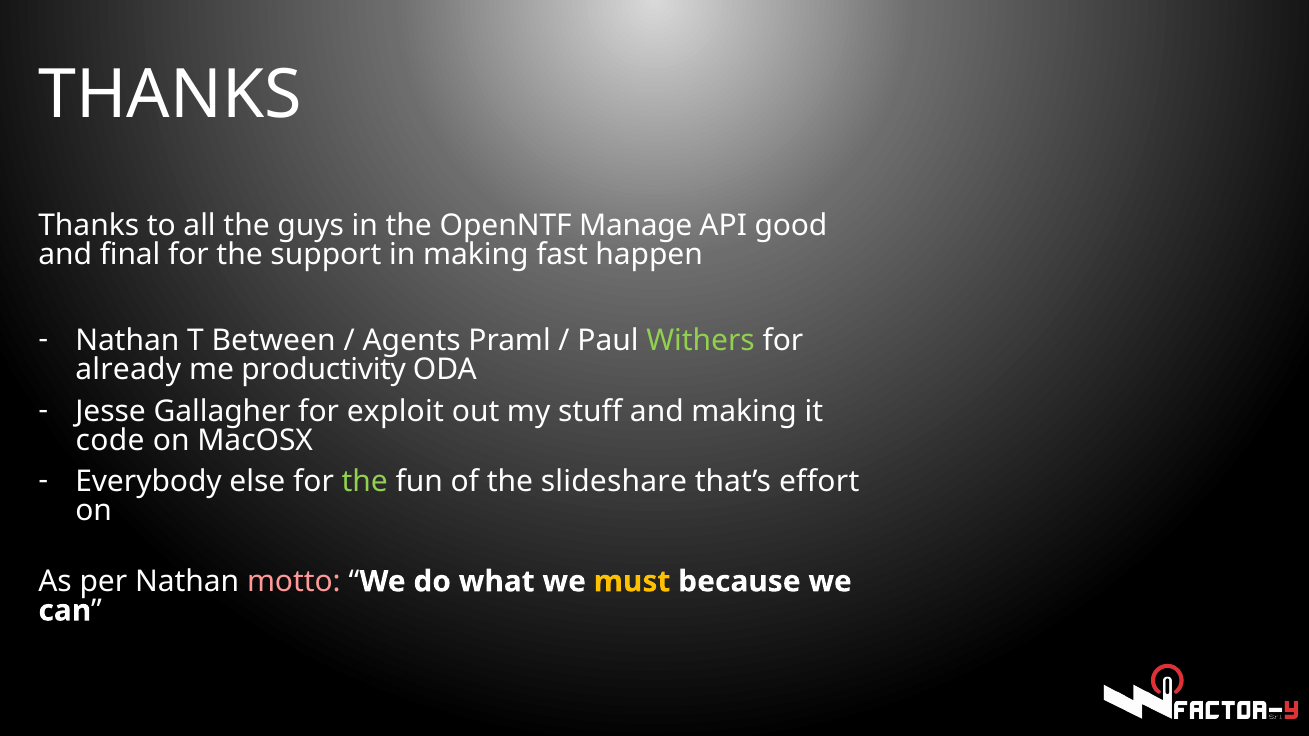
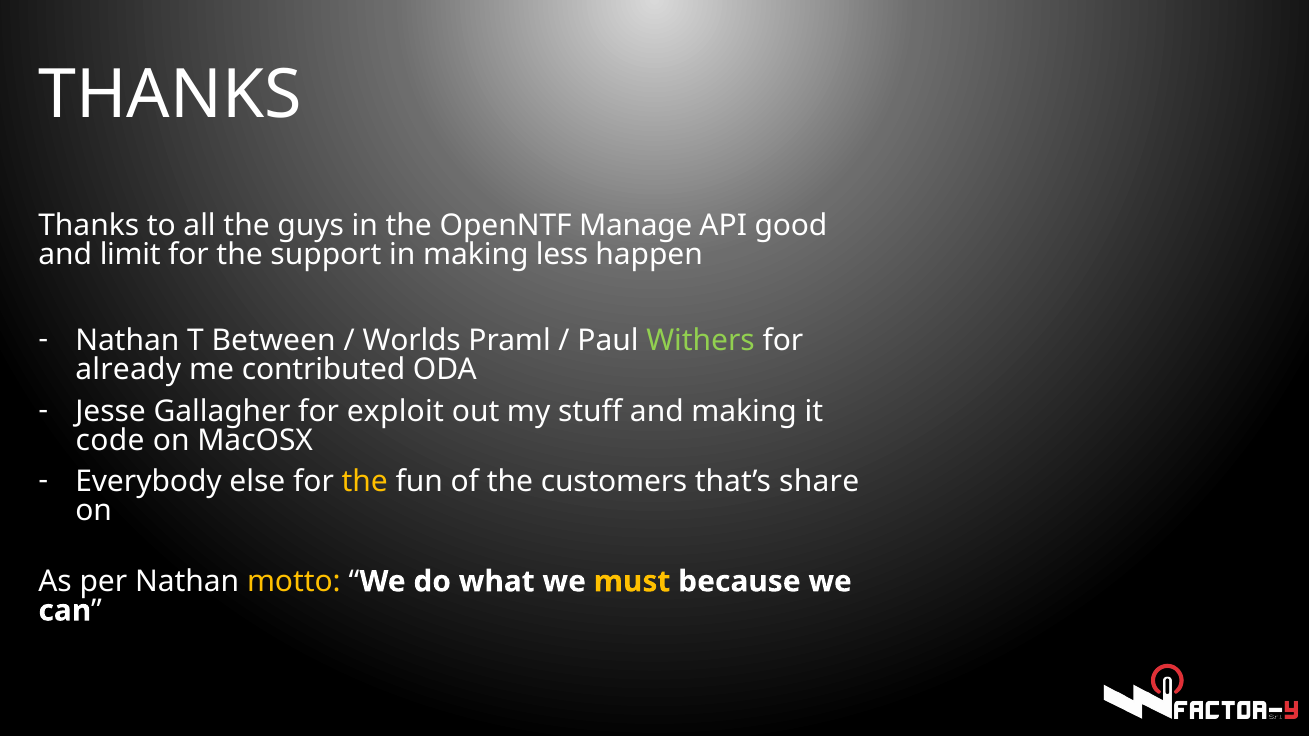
final: final -> limit
fast: fast -> less
Agents: Agents -> Worlds
productivity: productivity -> contributed
the at (365, 482) colour: light green -> yellow
slideshare: slideshare -> customers
effort: effort -> share
motto colour: pink -> yellow
